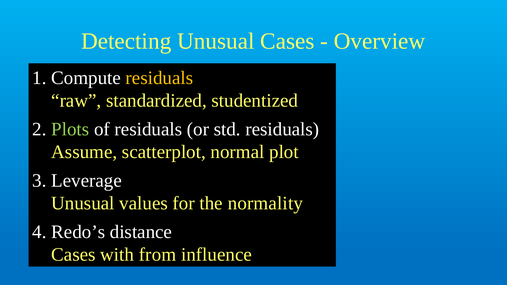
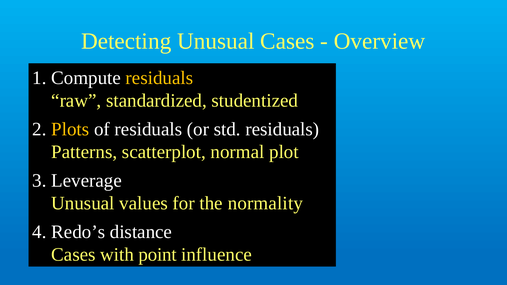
Plots colour: light green -> yellow
Assume: Assume -> Patterns
from: from -> point
